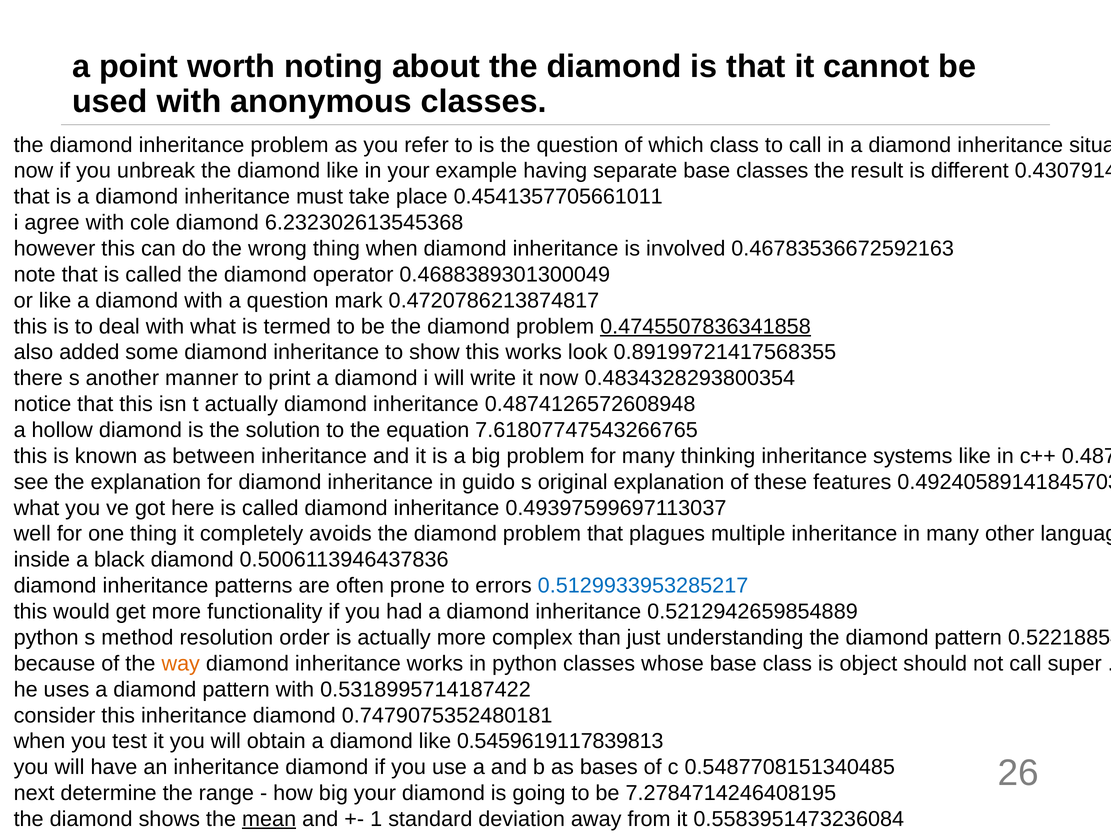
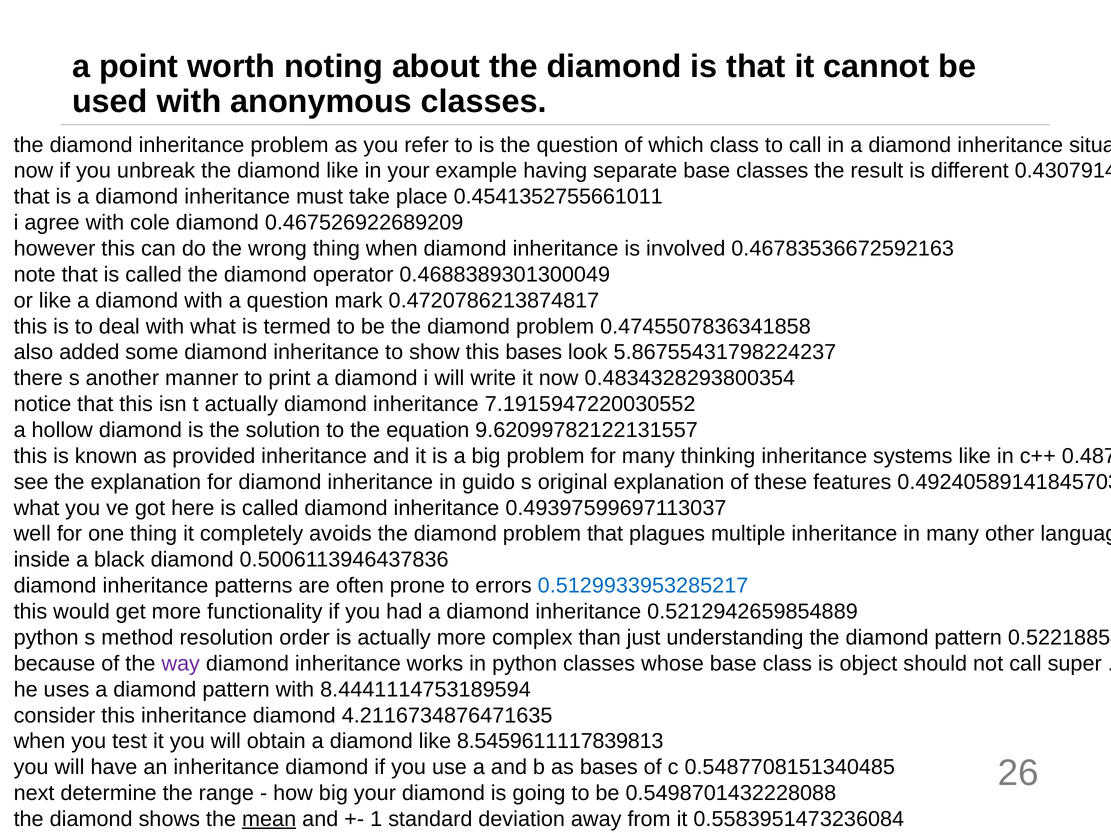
0.4541357705661011: 0.4541357705661011 -> 0.4541352755661011
6.232302613545368: 6.232302613545368 -> 0.467526922689209
0.4745507836341858 underline: present -> none
this works: works -> bases
0.89199721417568355: 0.89199721417568355 -> 5.86755431798224237
0.4874126572608948: 0.4874126572608948 -> 7.1915947220030552
7.61807747543266765: 7.61807747543266765 -> 9.62099782122131557
between: between -> provided
way colour: orange -> purple
0.5318995714187422: 0.5318995714187422 -> 8.4441114753189594
0.7479075352480181: 0.7479075352480181 -> 4.2116734876471635
0.5459619117839813: 0.5459619117839813 -> 8.5459611117839813
7.2784714246408195: 7.2784714246408195 -> 0.5498701432228088
